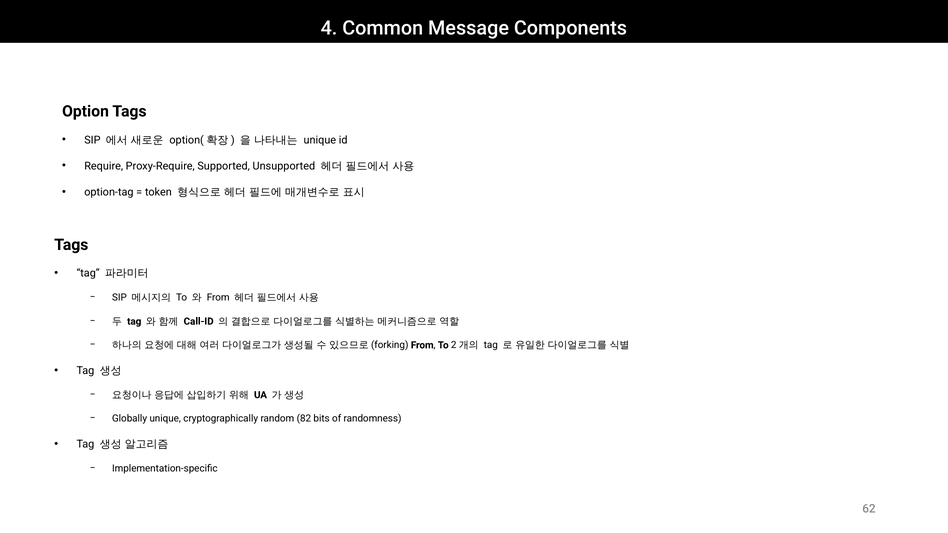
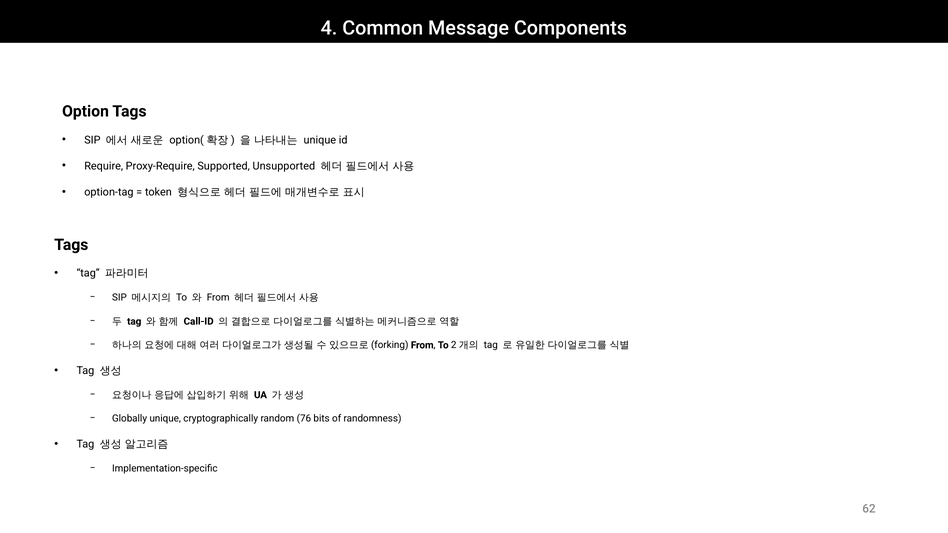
82: 82 -> 76
